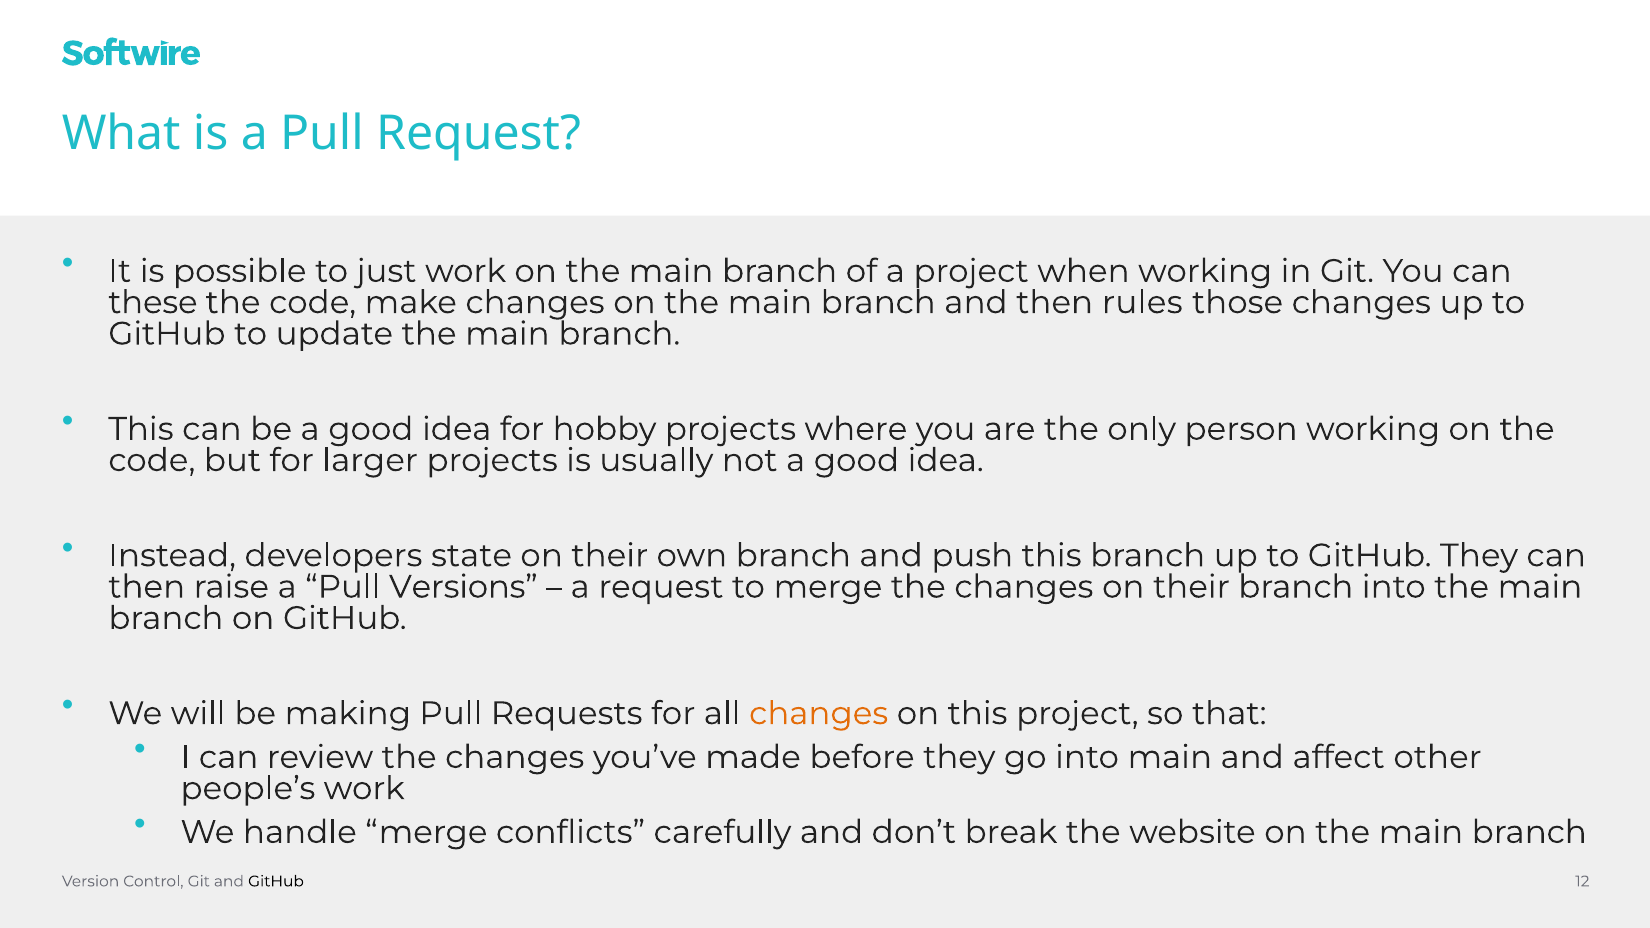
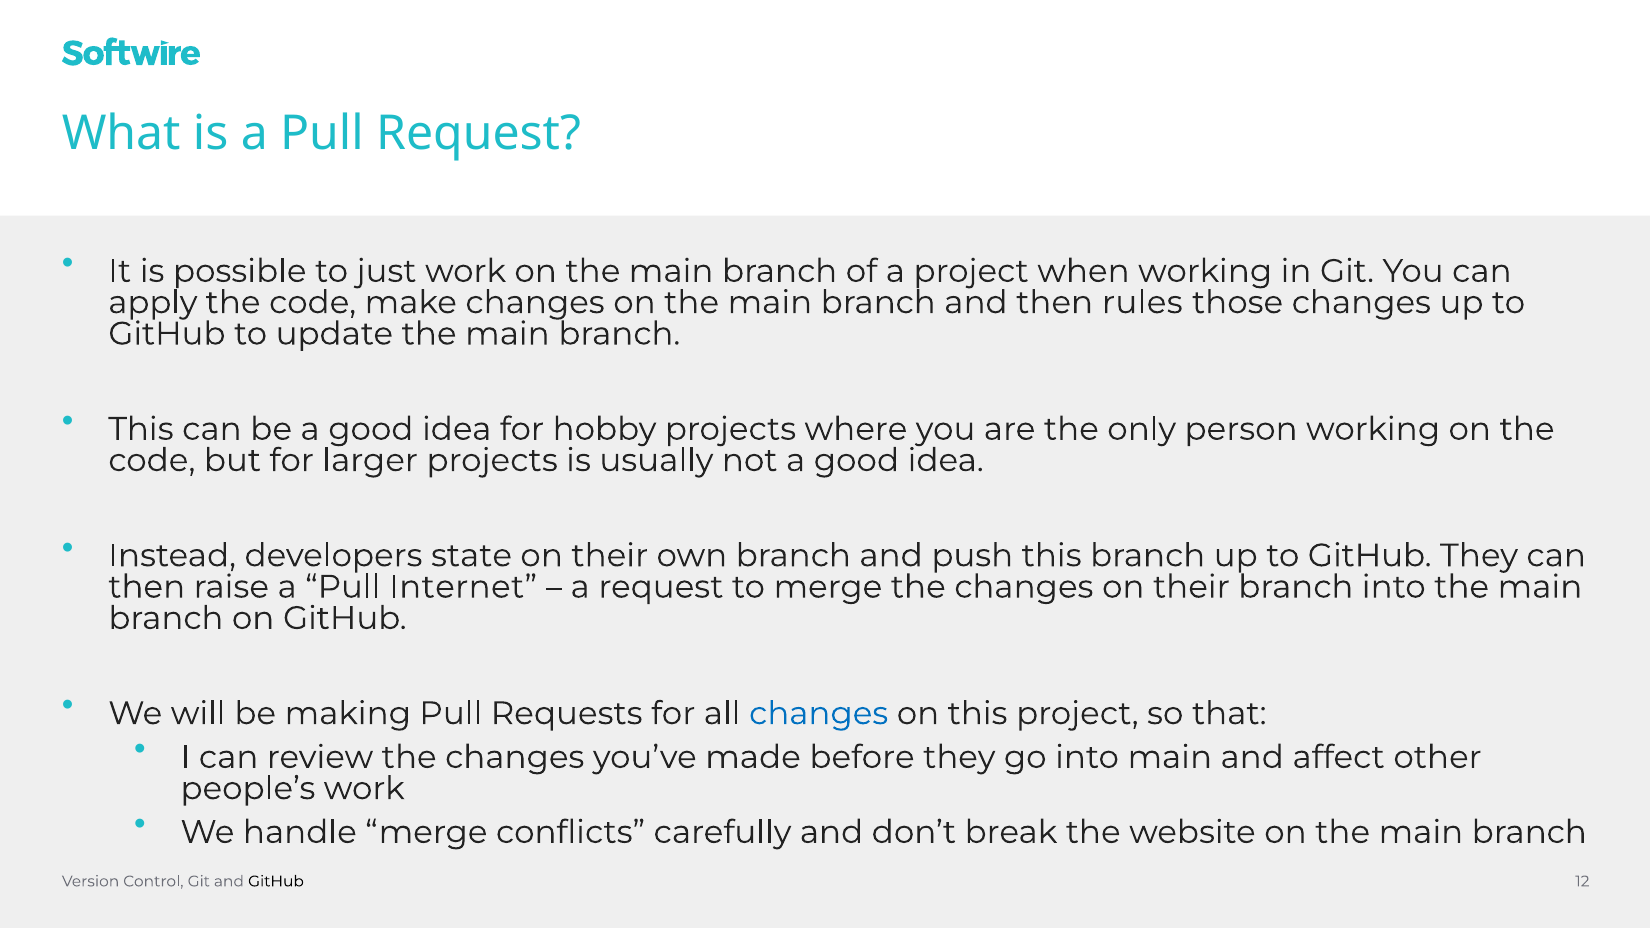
these: these -> apply
Versions: Versions -> Internet
changes at (819, 714) colour: orange -> blue
